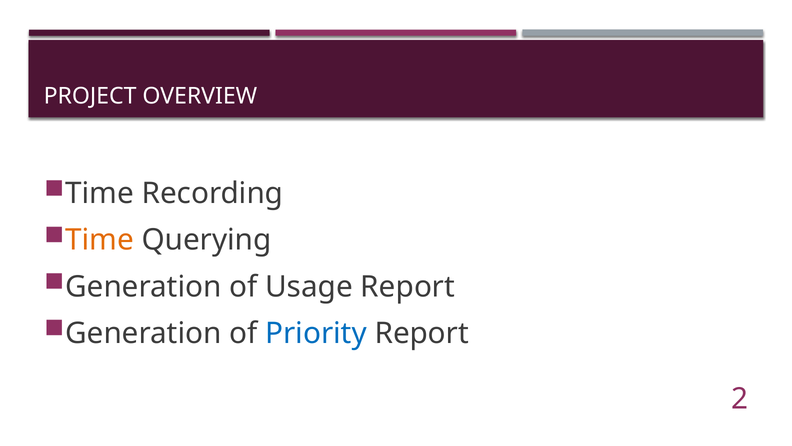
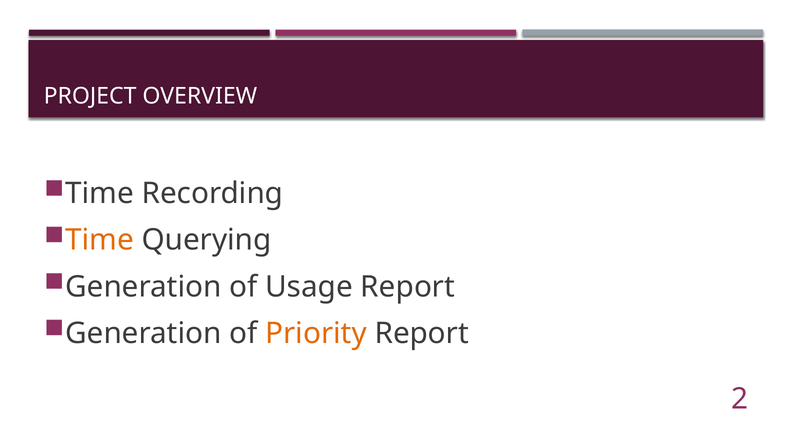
Priority colour: blue -> orange
